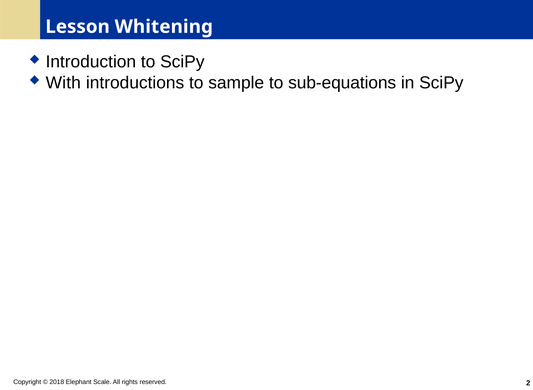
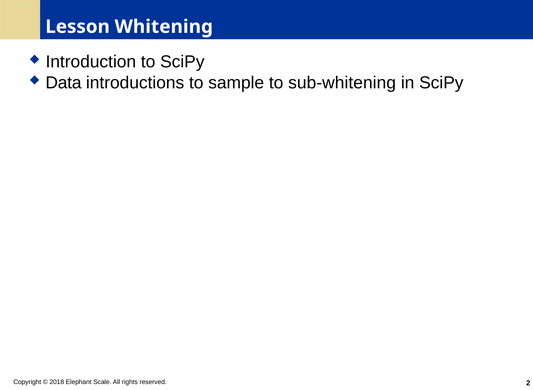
With: With -> Data
sub-equations: sub-equations -> sub-whitening
